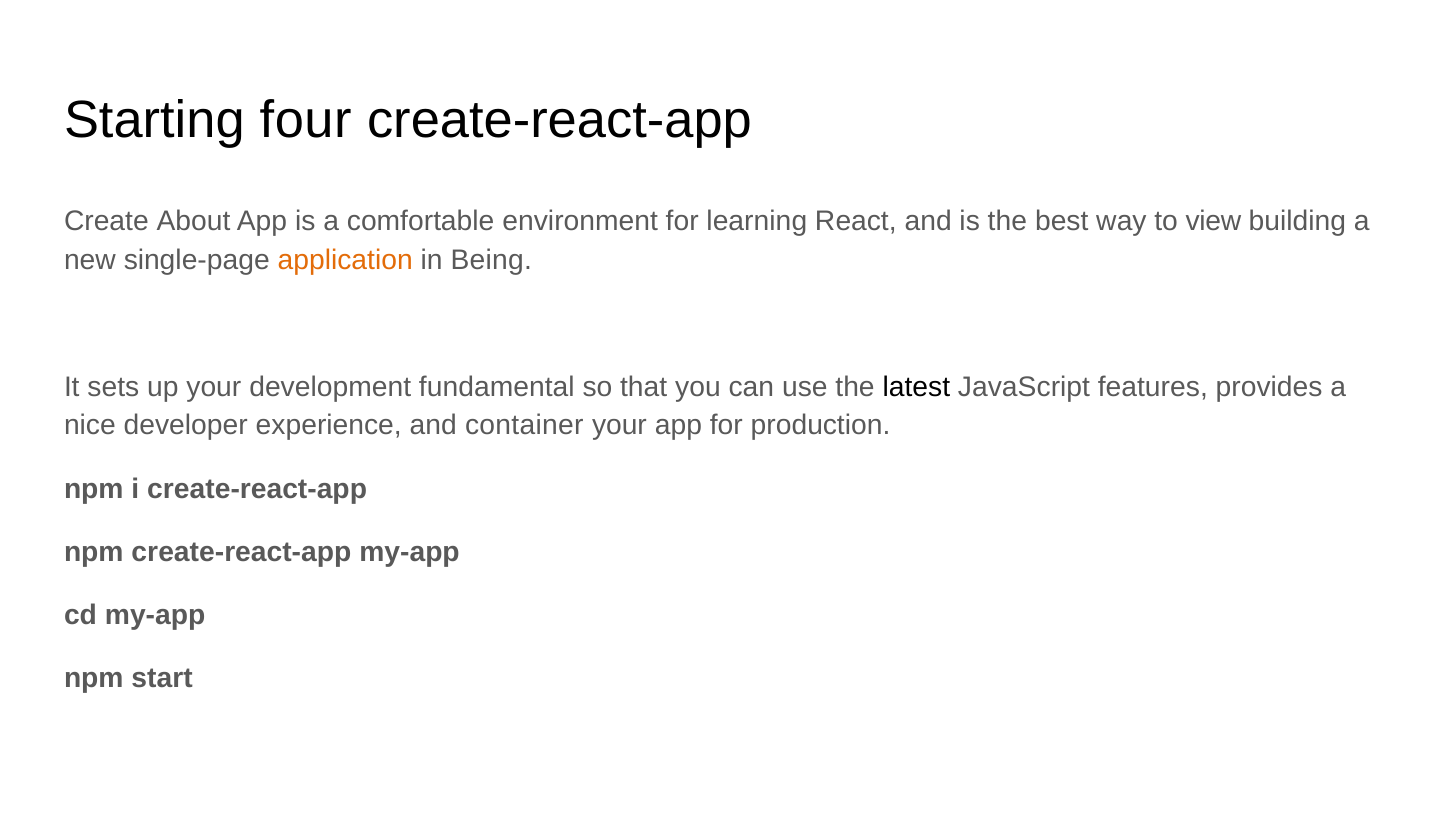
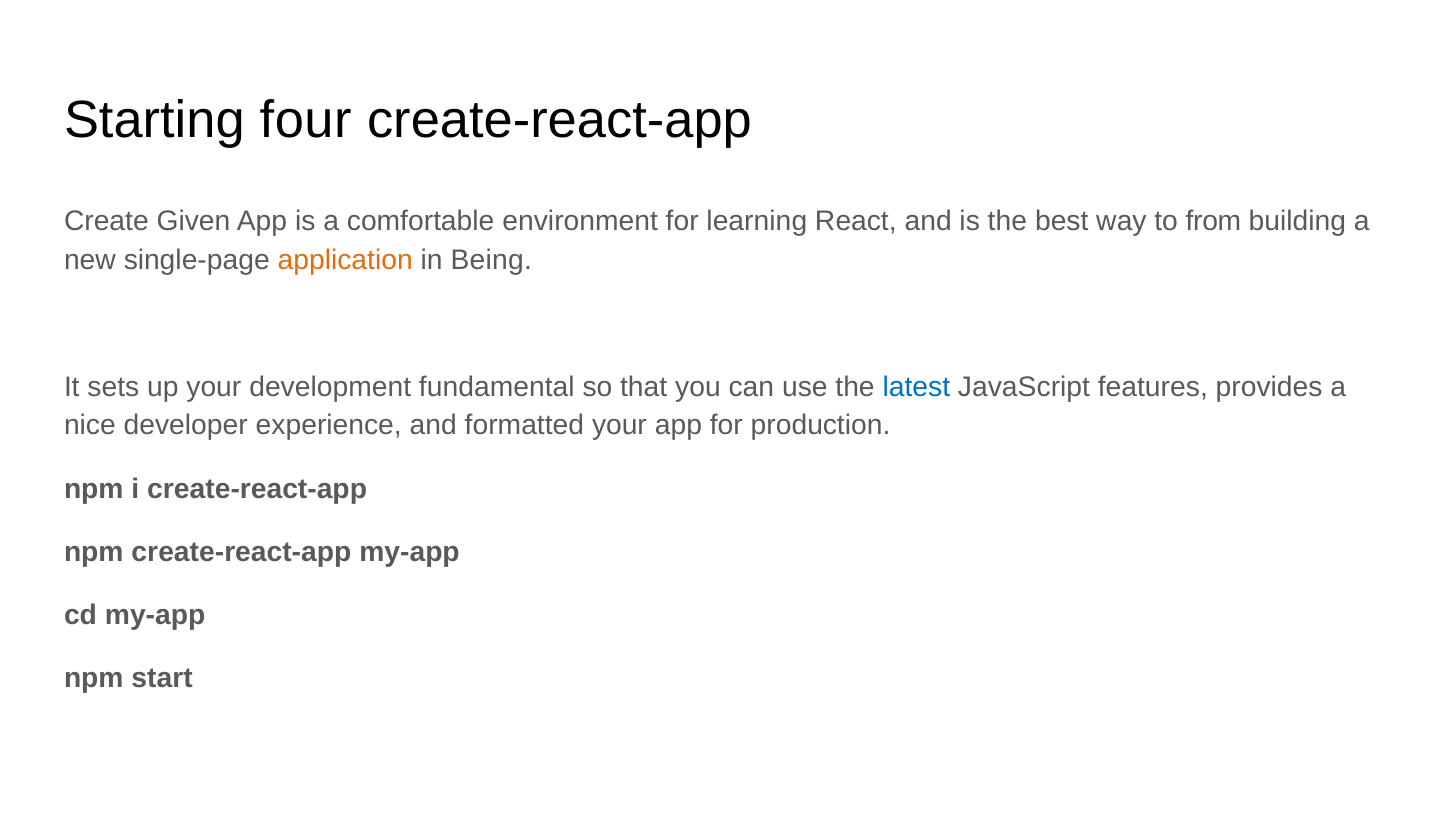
About: About -> Given
view: view -> from
latest colour: black -> blue
container: container -> formatted
